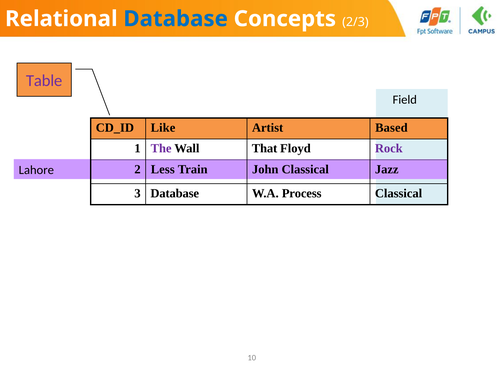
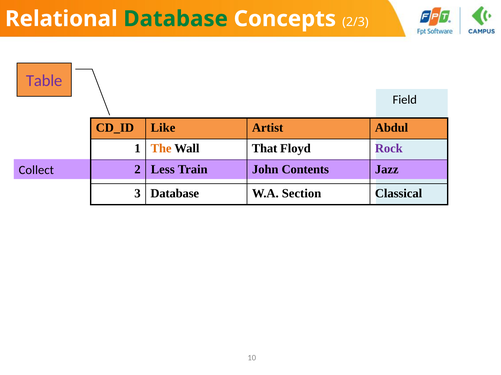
Database at (176, 19) colour: blue -> green
Based: Based -> Abdul
The colour: purple -> orange
John Classical: Classical -> Contents
Lahore: Lahore -> Collect
Process: Process -> Section
